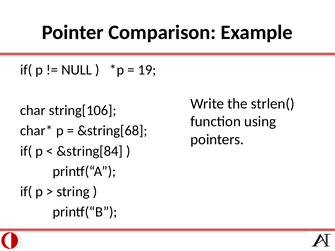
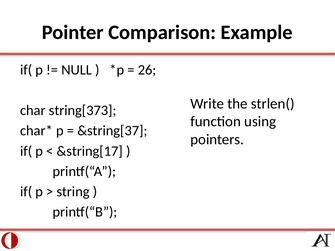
19: 19 -> 26
string[106: string[106 -> string[373
&string[68: &string[68 -> &string[37
&string[84: &string[84 -> &string[17
